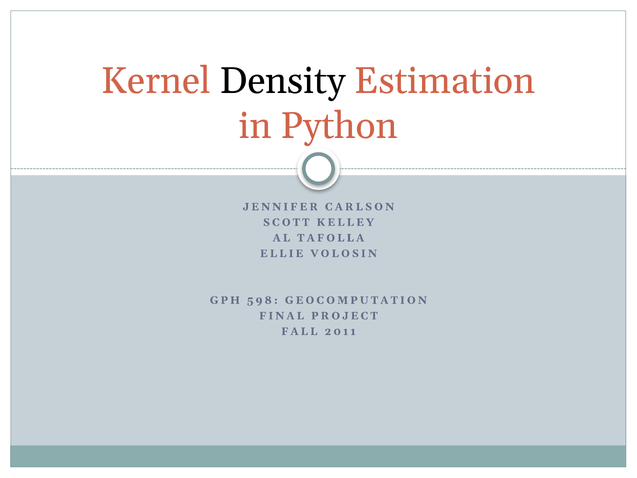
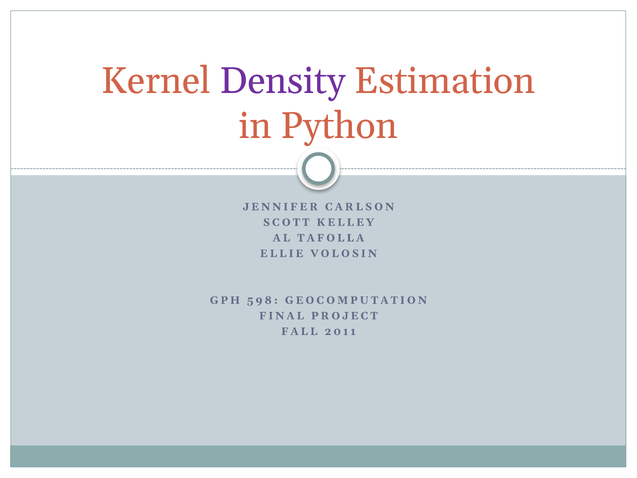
Density colour: black -> purple
